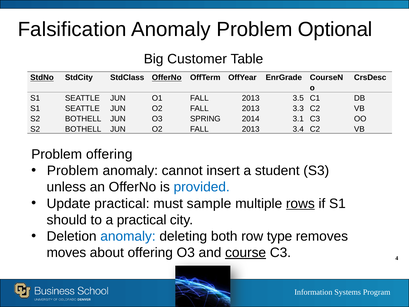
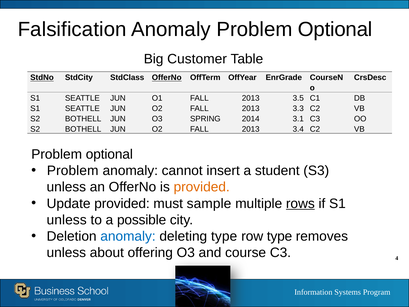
offering at (109, 154): offering -> optional
provided at (202, 187) colour: blue -> orange
Update practical: practical -> provided
should at (67, 220): should -> unless
a practical: practical -> possible
deleting both: both -> type
moves at (66, 252): moves -> unless
course underline: present -> none
